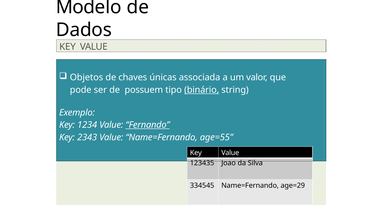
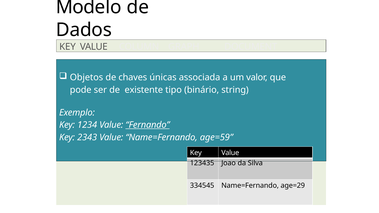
possuem: possuem -> existente
binário underline: present -> none
age=55: age=55 -> age=59
